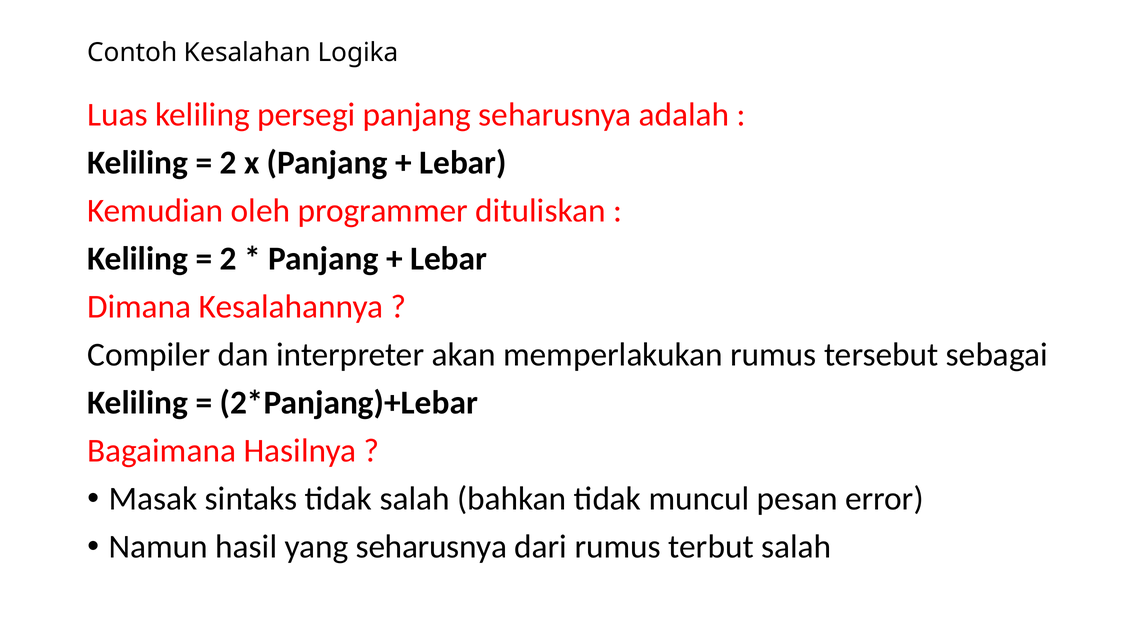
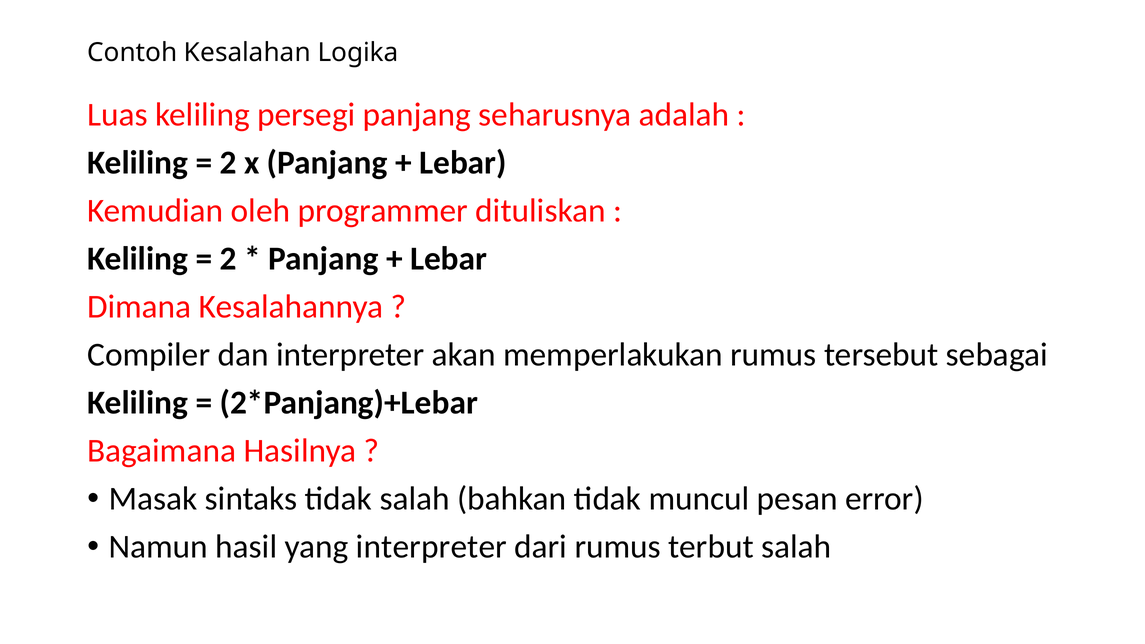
yang seharusnya: seharusnya -> interpreter
